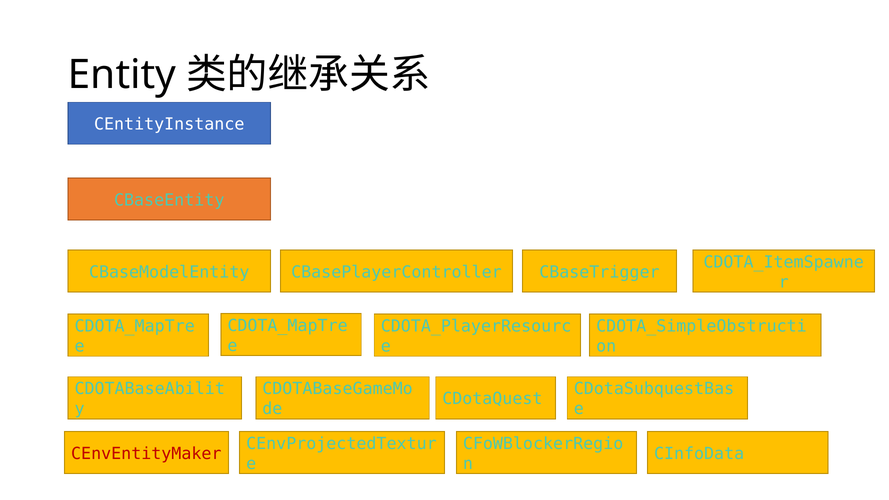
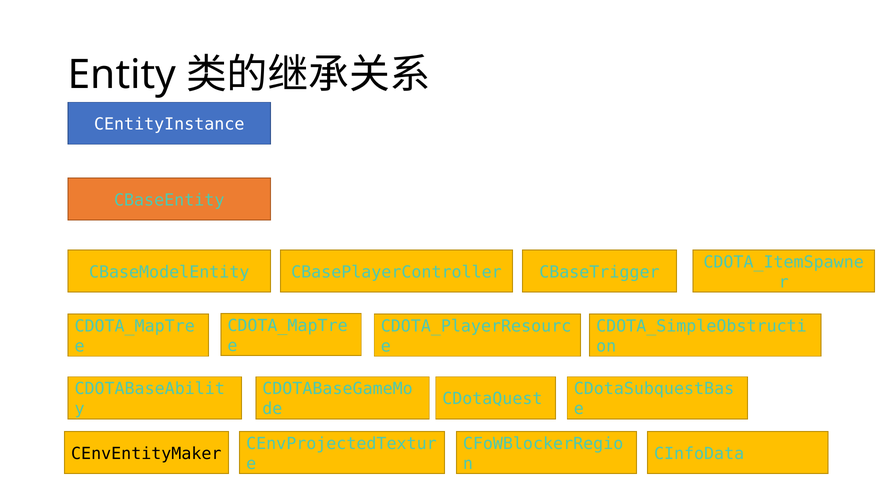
CEnvEntityMaker colour: red -> black
